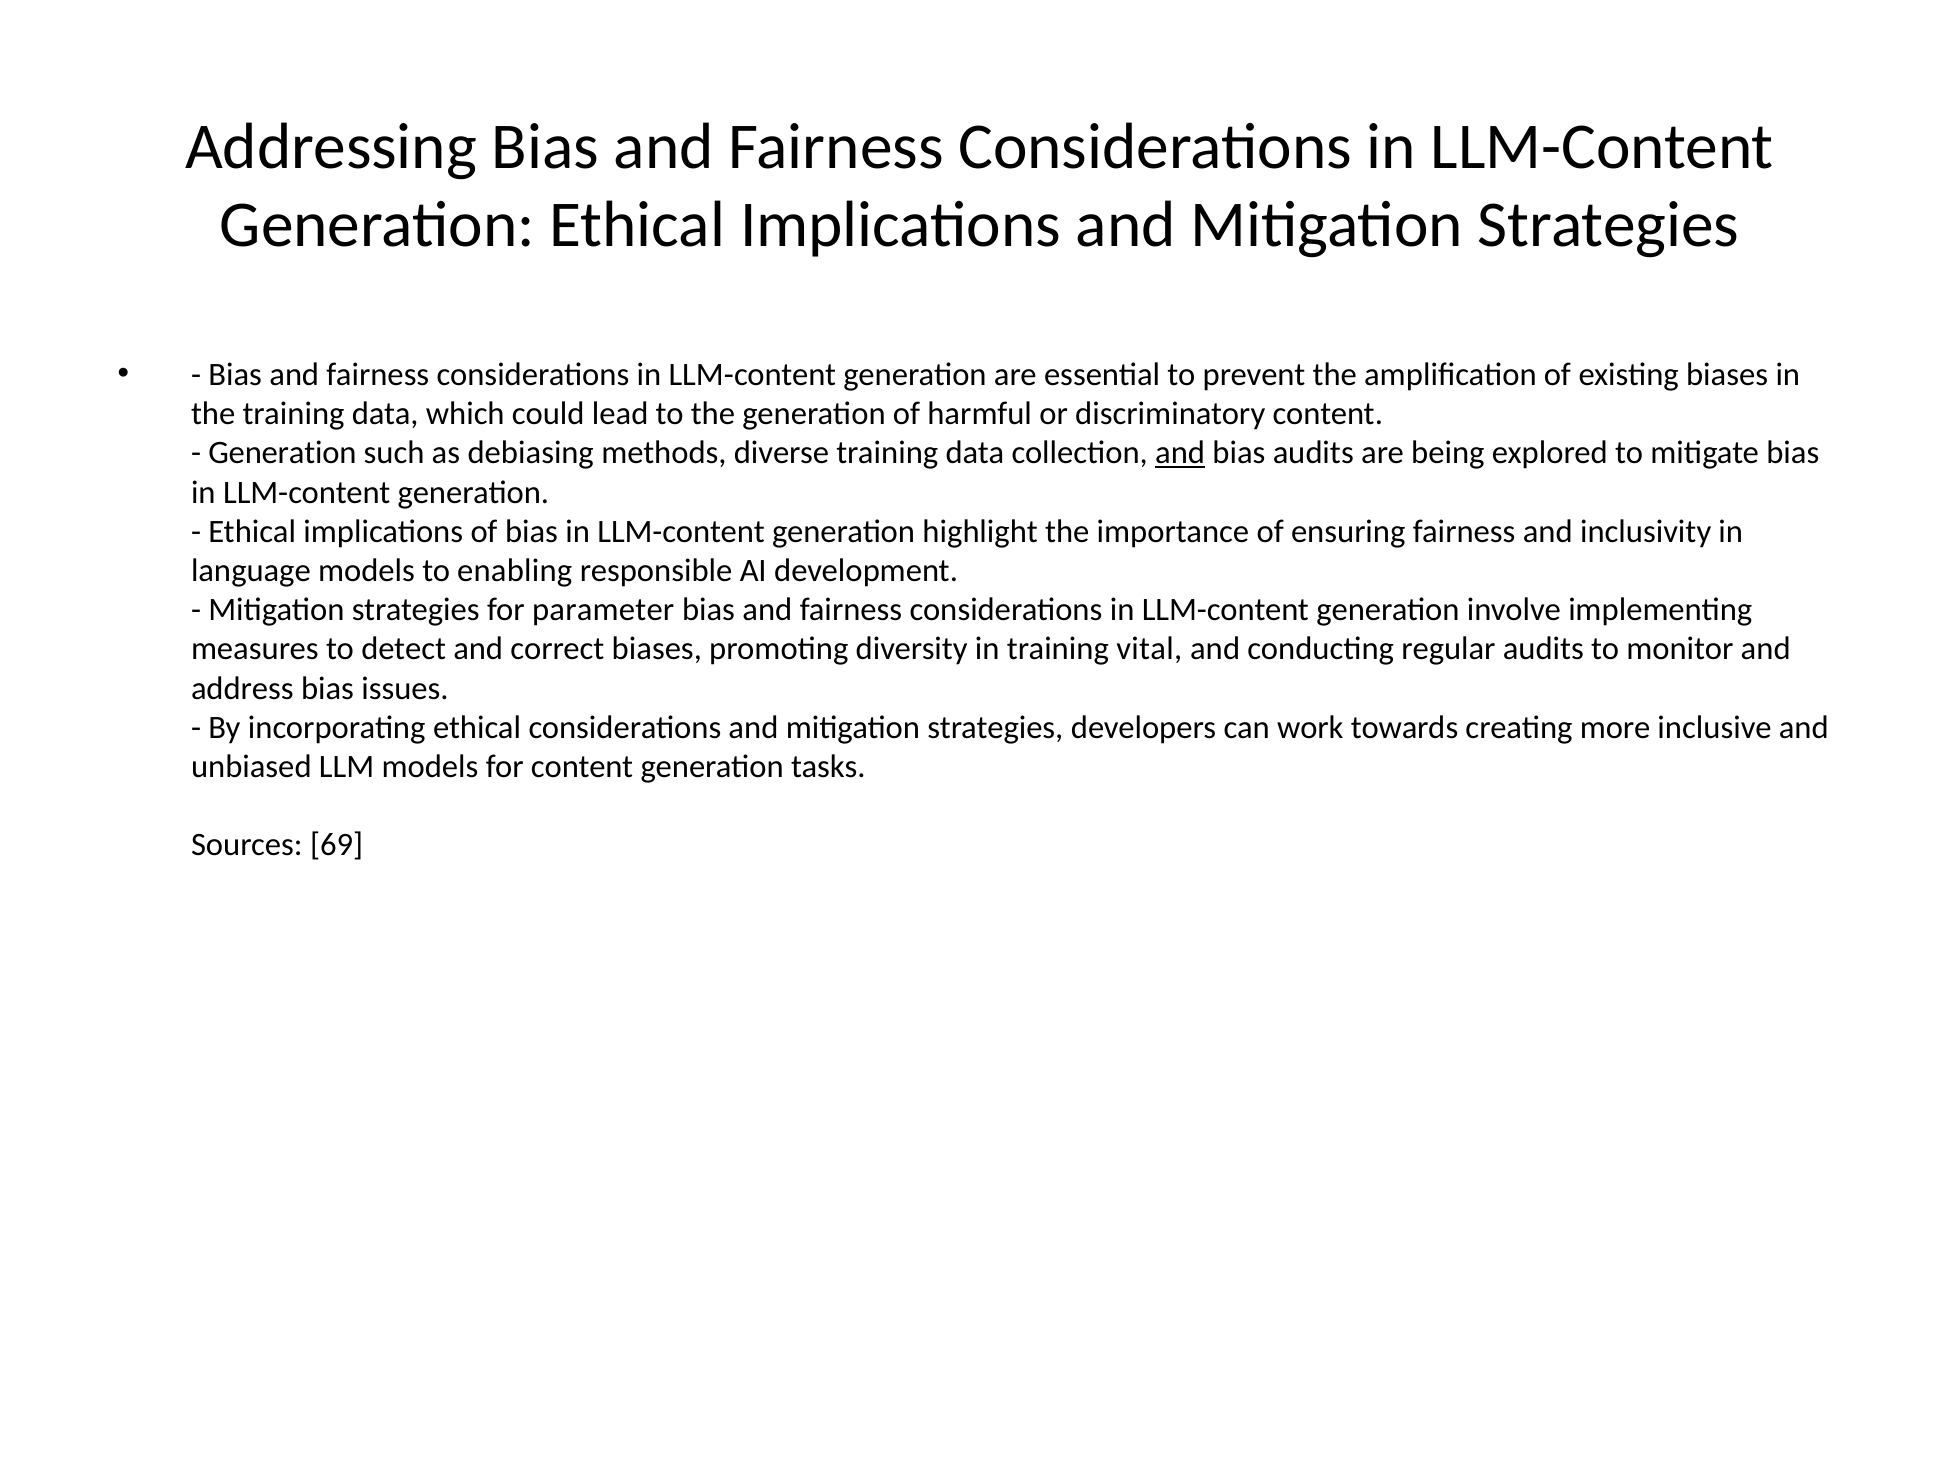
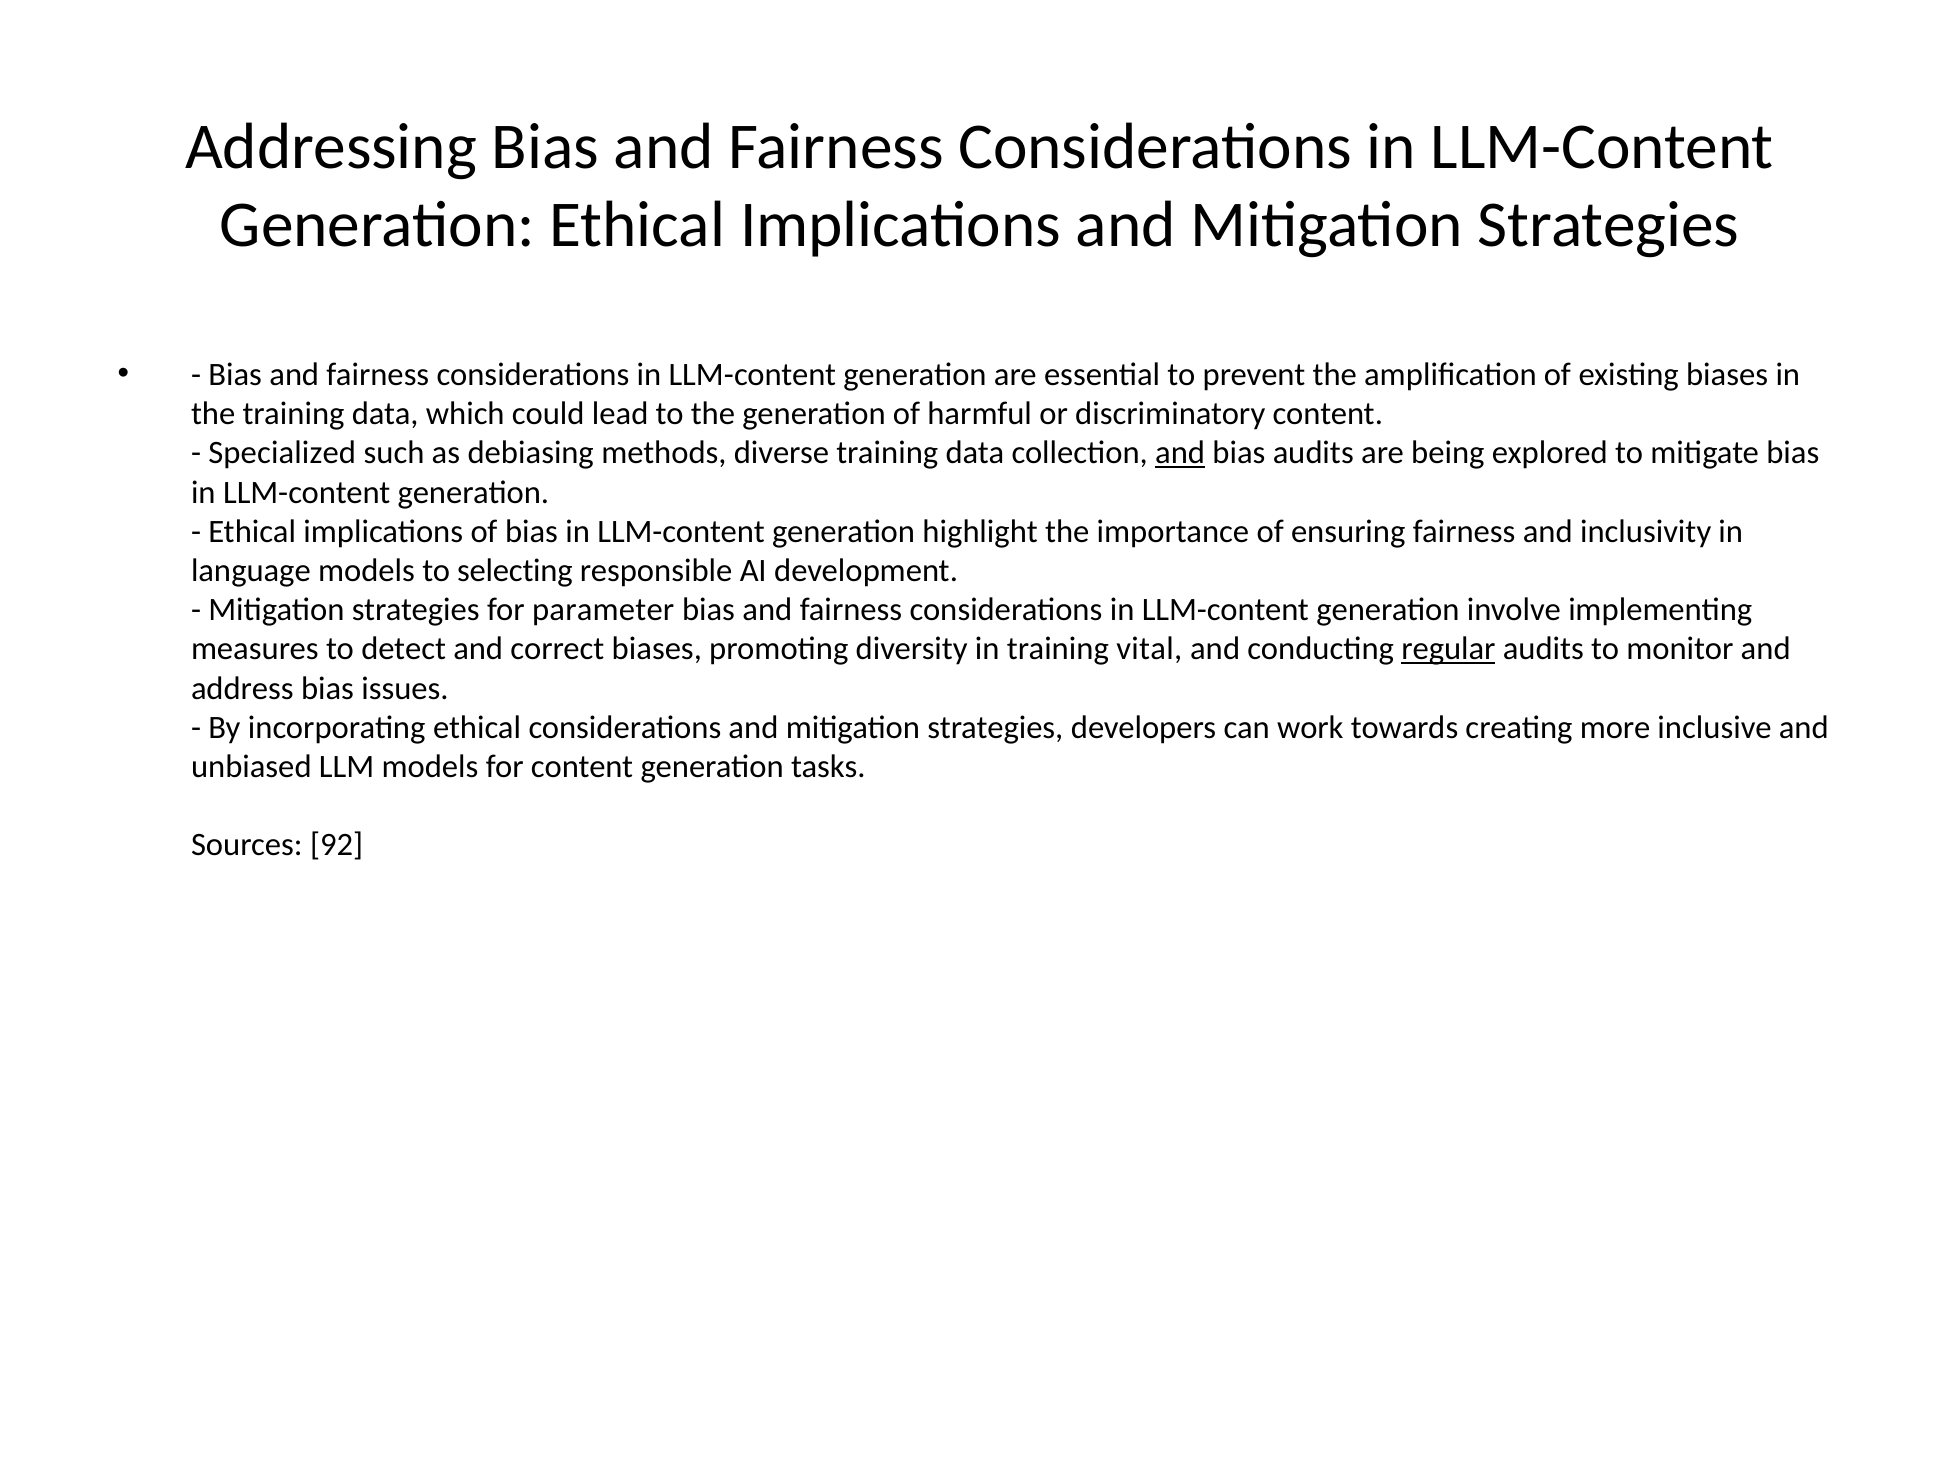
Generation at (282, 453): Generation -> Specialized
enabling: enabling -> selecting
regular underline: none -> present
69: 69 -> 92
